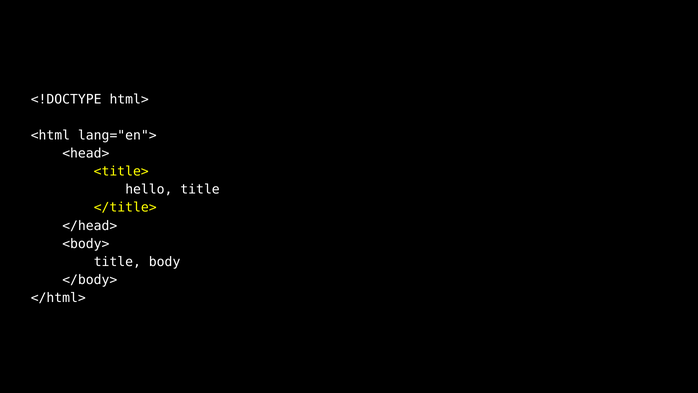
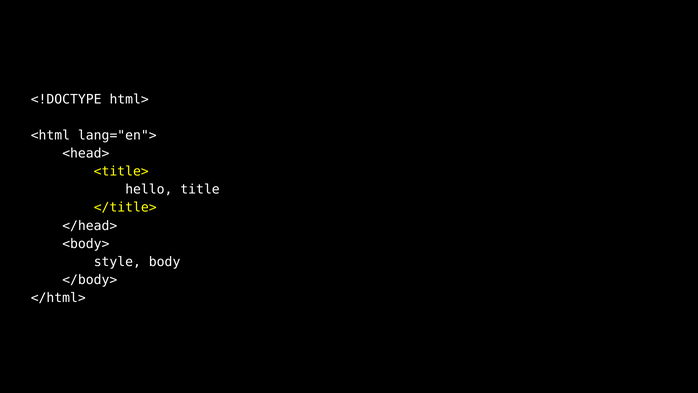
title at (117, 262): title -> style
